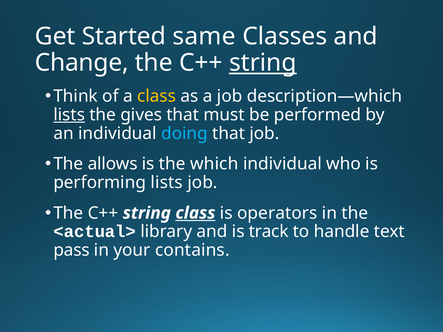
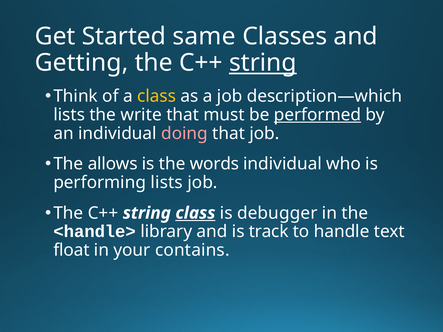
Change: Change -> Getting
lists at (69, 115) underline: present -> none
gives: gives -> write
performed underline: none -> present
doing colour: light blue -> pink
which: which -> words
operators: operators -> debugger
<actual>: <actual> -> <handle>
pass: pass -> float
